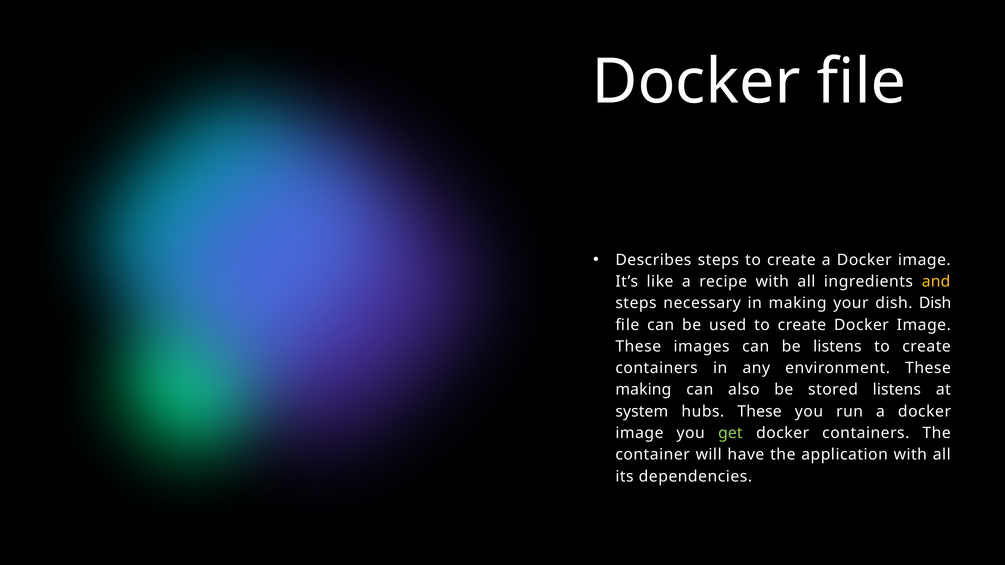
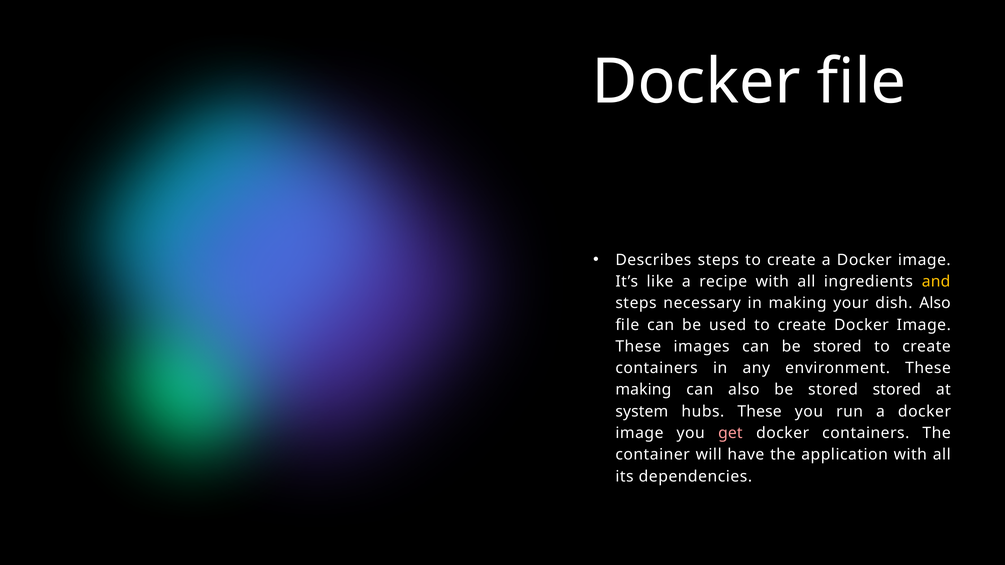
dish Dish: Dish -> Also
can be listens: listens -> stored
stored listens: listens -> stored
get colour: light green -> pink
